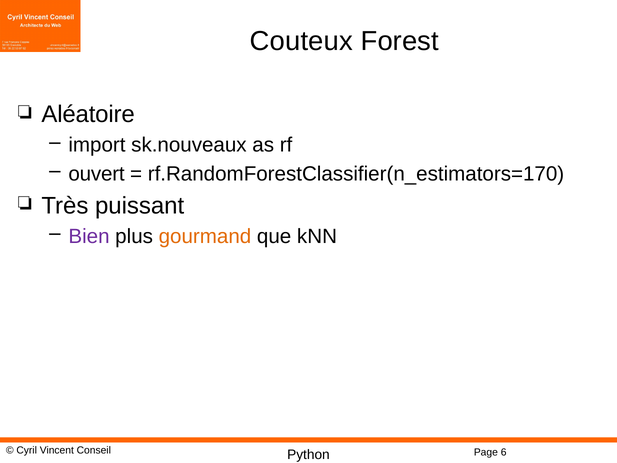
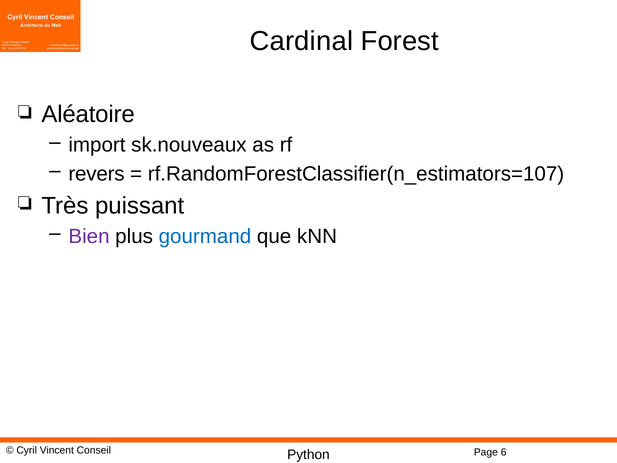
Couteux: Couteux -> Cardinal
ouvert: ouvert -> revers
rf.RandomForestClassifier(n_estimators=170: rf.RandomForestClassifier(n_estimators=170 -> rf.RandomForestClassifier(n_estimators=107
gourmand colour: orange -> blue
